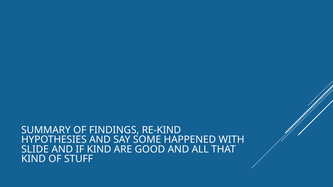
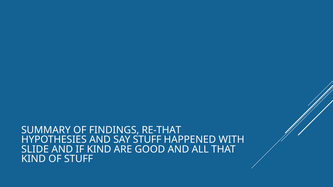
RE-KIND: RE-KIND -> RE-THAT
SAY SOME: SOME -> STUFF
